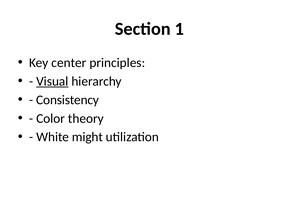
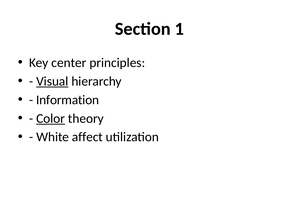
Consistency: Consistency -> Information
Color underline: none -> present
might: might -> affect
